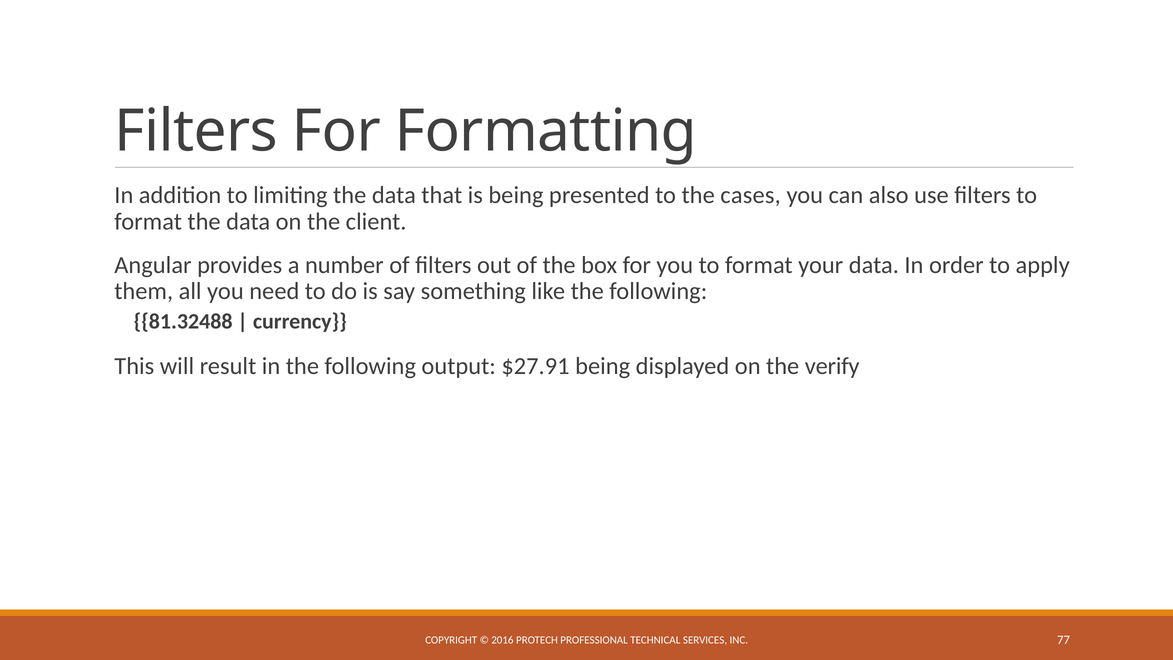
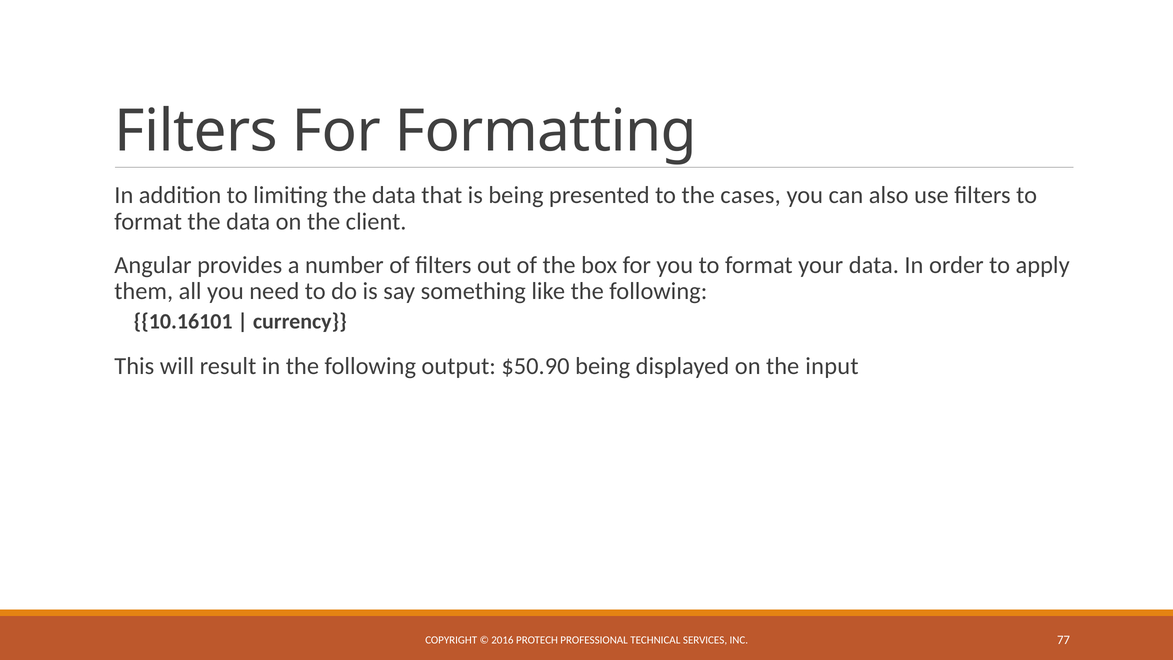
81.32488: 81.32488 -> 10.16101
$27.91: $27.91 -> $50.90
verify: verify -> input
